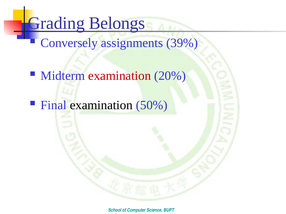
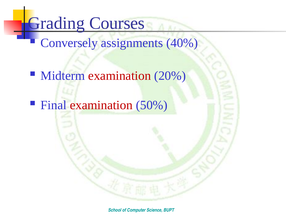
Belongs: Belongs -> Courses
39%: 39% -> 40%
examination at (101, 105) colour: black -> red
